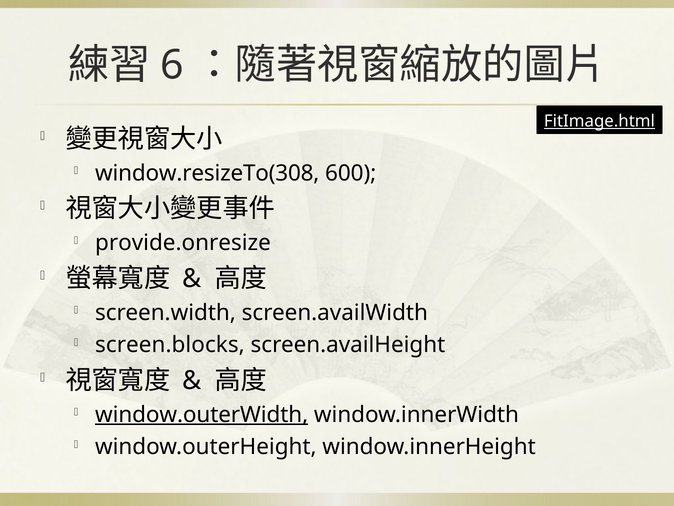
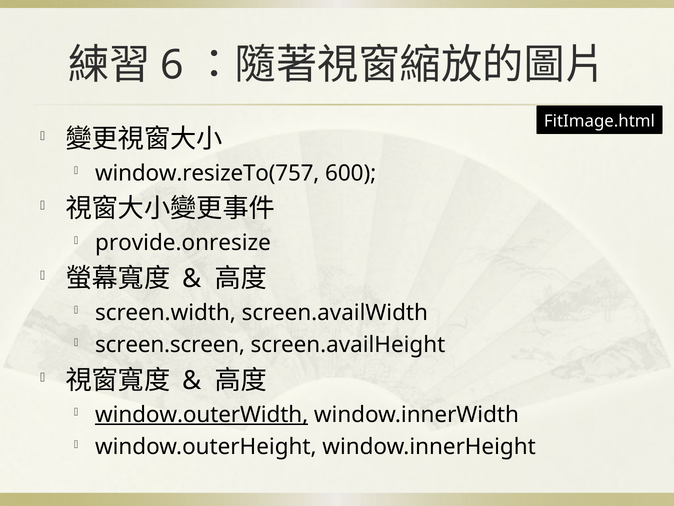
FitImage.html underline: present -> none
window.resizeTo(308: window.resizeTo(308 -> window.resizeTo(757
screen.blocks: screen.blocks -> screen.screen
